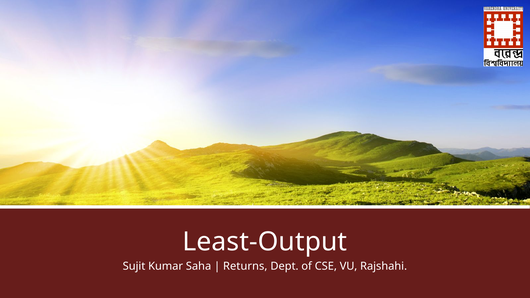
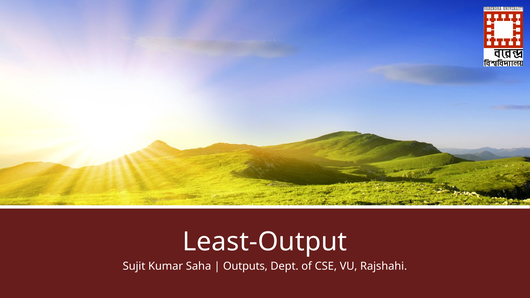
Returns: Returns -> Outputs
